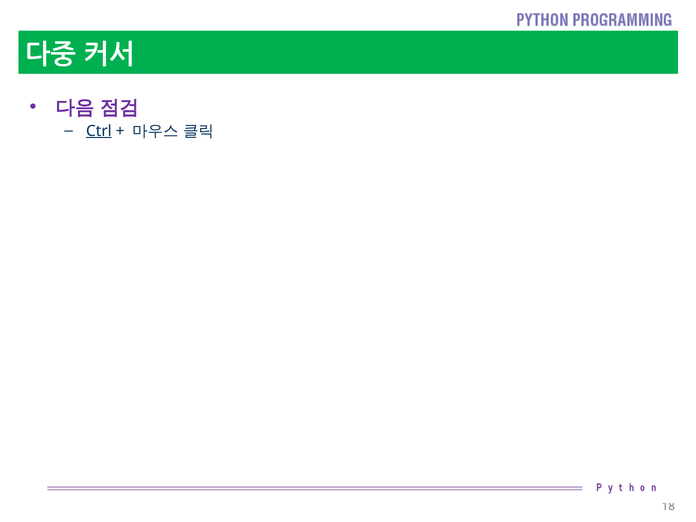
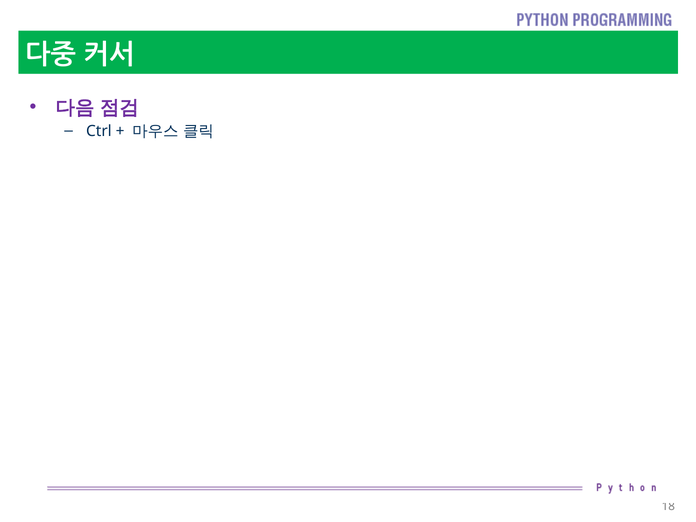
Ctrl underline: present -> none
